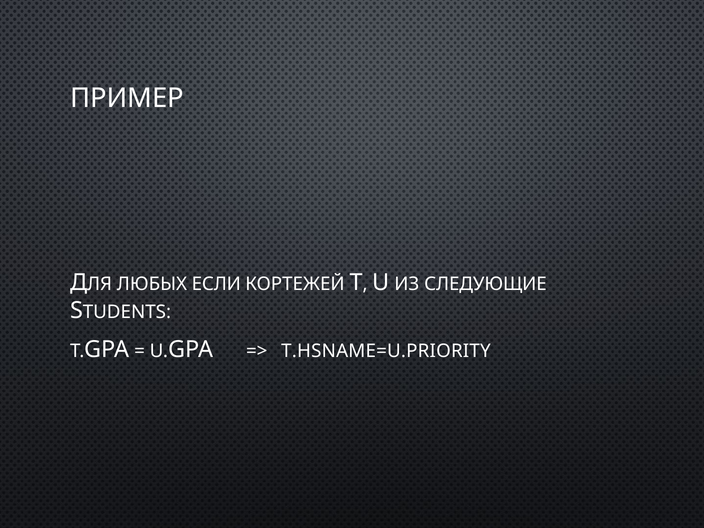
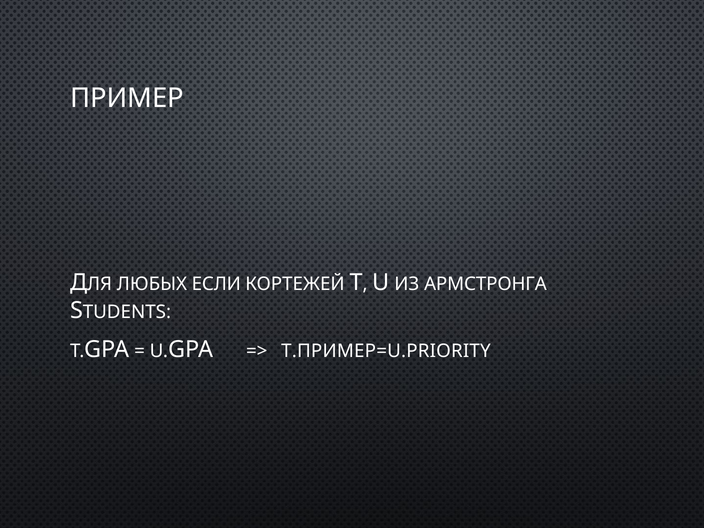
СЛЕДУЮЩИЕ: СЛЕДУЮЩИЕ -> АРМСТРОНГА
T.HSNAME=U.PRIORITY: T.HSNAME=U.PRIORITY -> T.ПРИМЕР=U.PRIORITY
